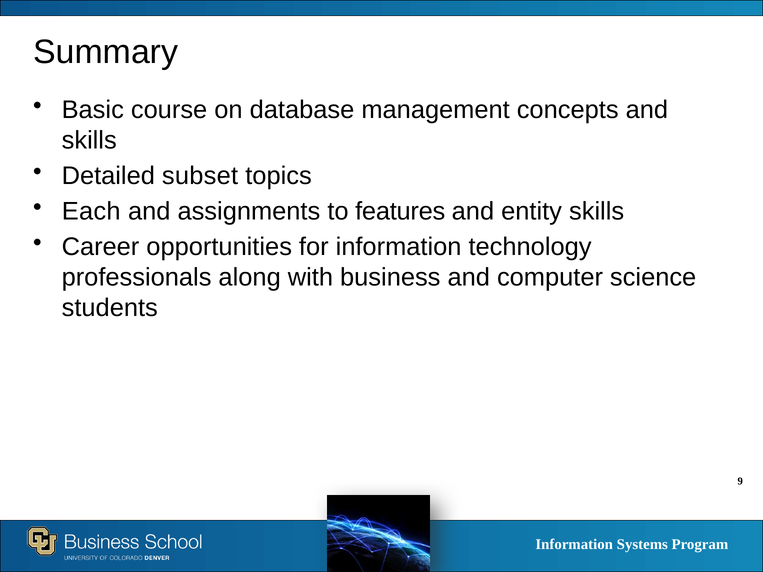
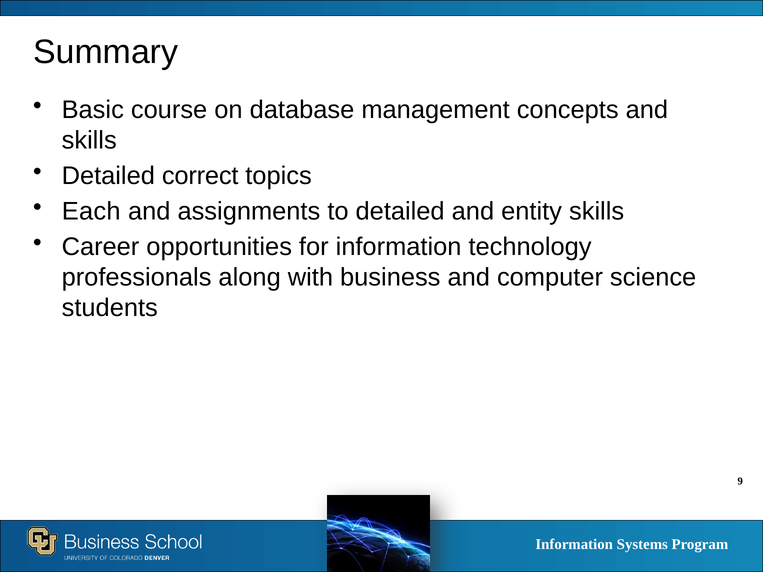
subset: subset -> correct
to features: features -> detailed
